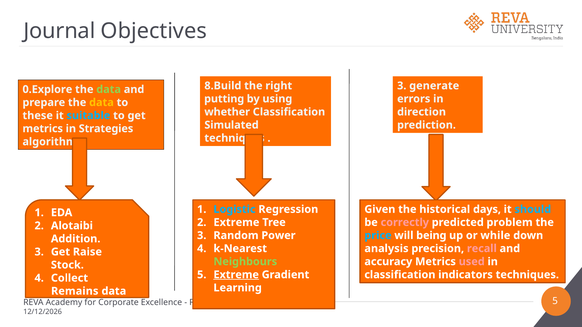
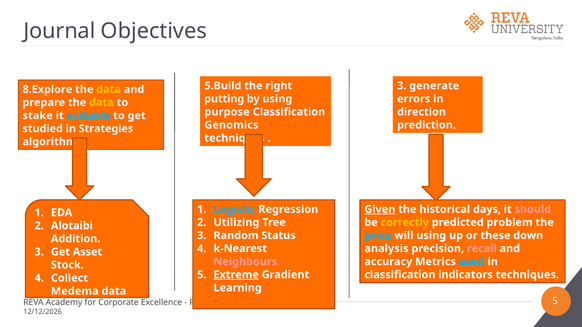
8.Build: 8.Build -> 5.Build
0.Explore: 0.Explore -> 8.Explore
data at (109, 89) colour: light green -> yellow
whether: whether -> purpose
these: these -> stake
Simulated: Simulated -> Genomics
metrics at (43, 129): metrics -> studied
Given underline: none -> present
should colour: light blue -> pink
Extreme at (236, 223): Extreme -> Utilizing
correctly colour: pink -> yellow
Power: Power -> Status
will being: being -> using
while: while -> these
Raise: Raise -> Asset
Neighbours colour: light green -> pink
used colour: pink -> light blue
Remains: Remains -> Medema
